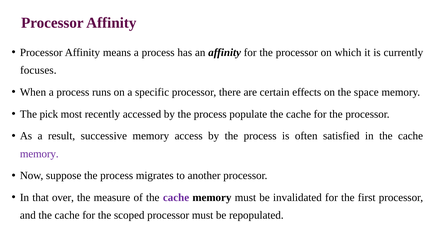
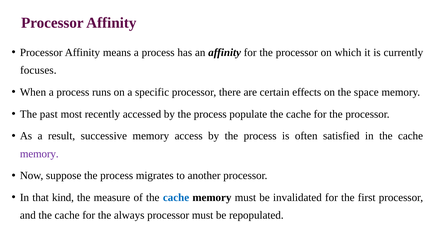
pick: pick -> past
over: over -> kind
cache at (176, 198) colour: purple -> blue
scoped: scoped -> always
